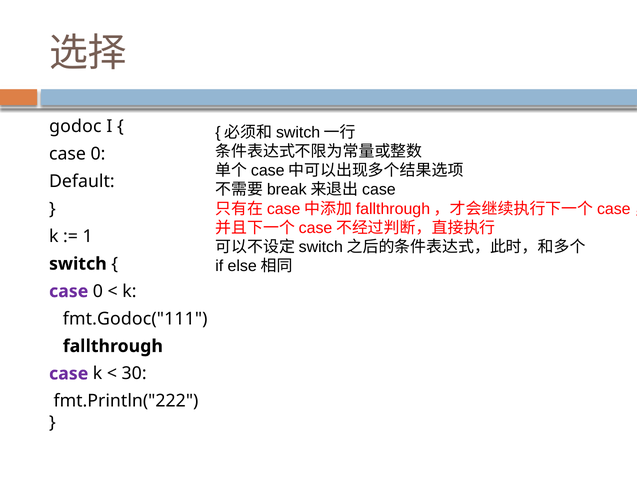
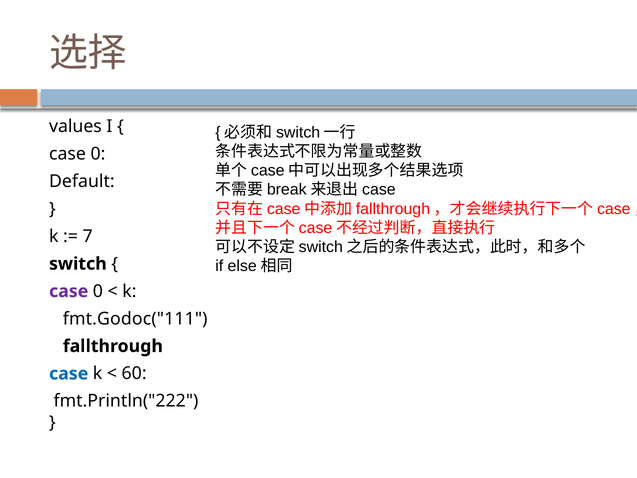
godoc: godoc -> values
1: 1 -> 7
case at (69, 373) colour: purple -> blue
30: 30 -> 60
